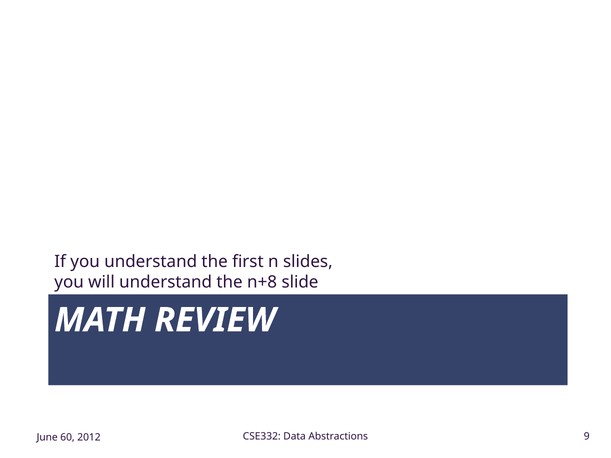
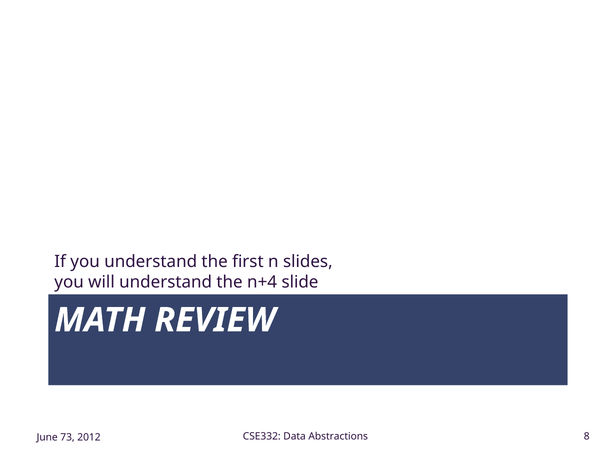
n+8: n+8 -> n+4
9: 9 -> 8
60: 60 -> 73
